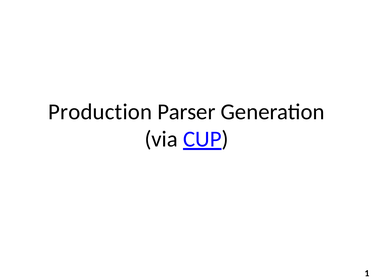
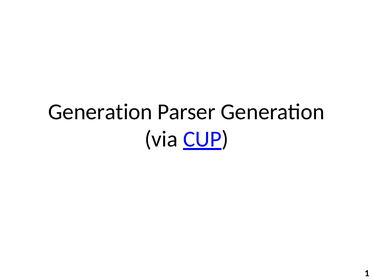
Production at (100, 112): Production -> Generation
